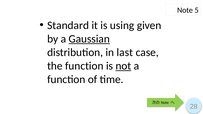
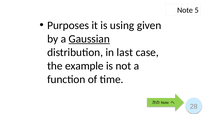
Standard: Standard -> Purposes
the function: function -> example
not underline: present -> none
